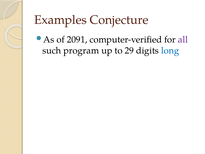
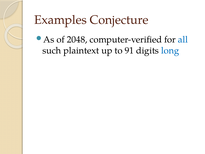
2091: 2091 -> 2048
all colour: purple -> blue
program: program -> plaintext
29: 29 -> 91
